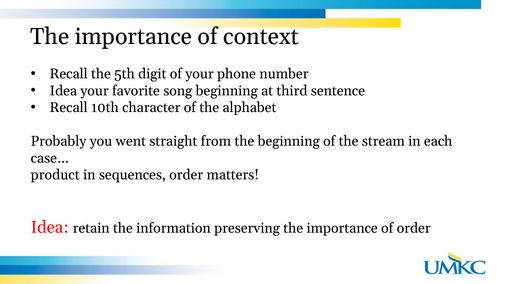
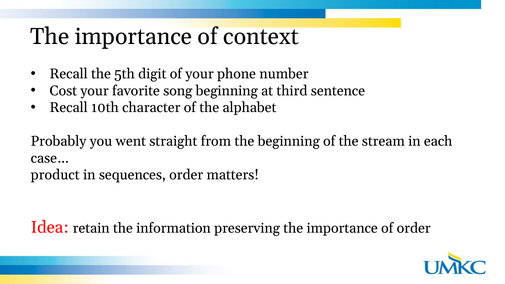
Idea at (63, 91): Idea -> Cost
